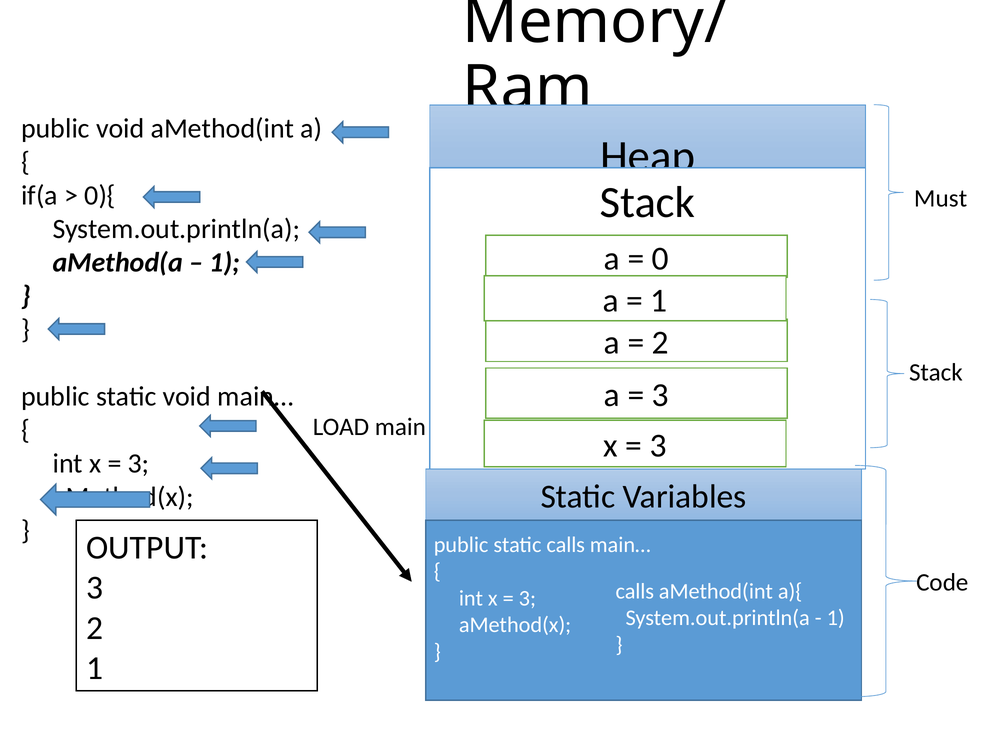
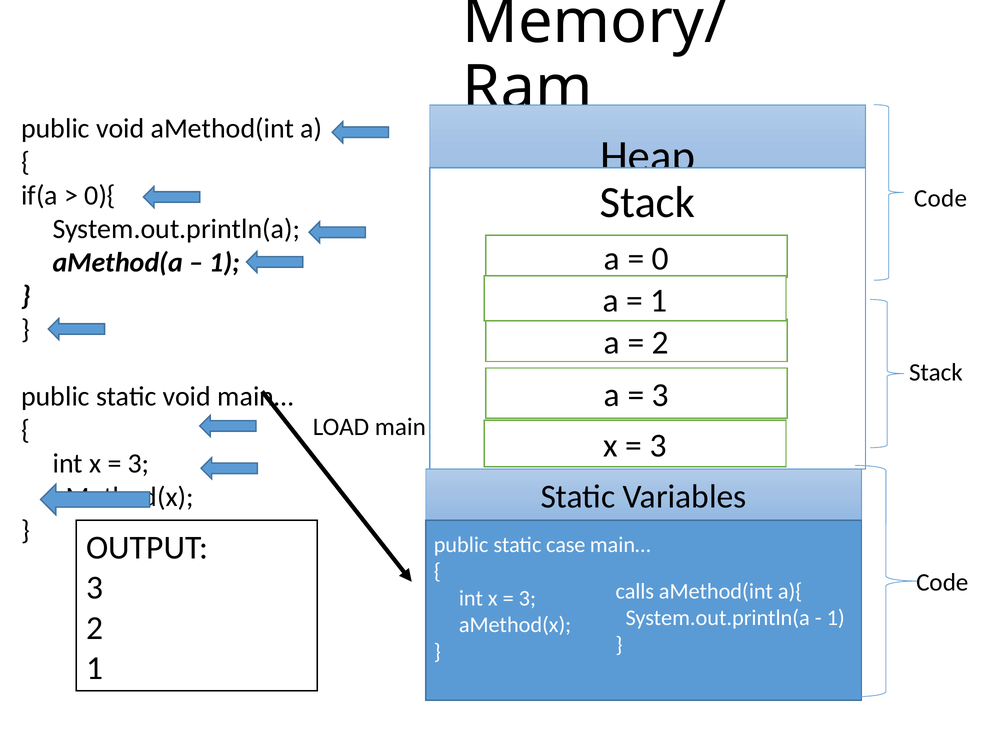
Must at (941, 199): Must -> Code
static calls: calls -> case
